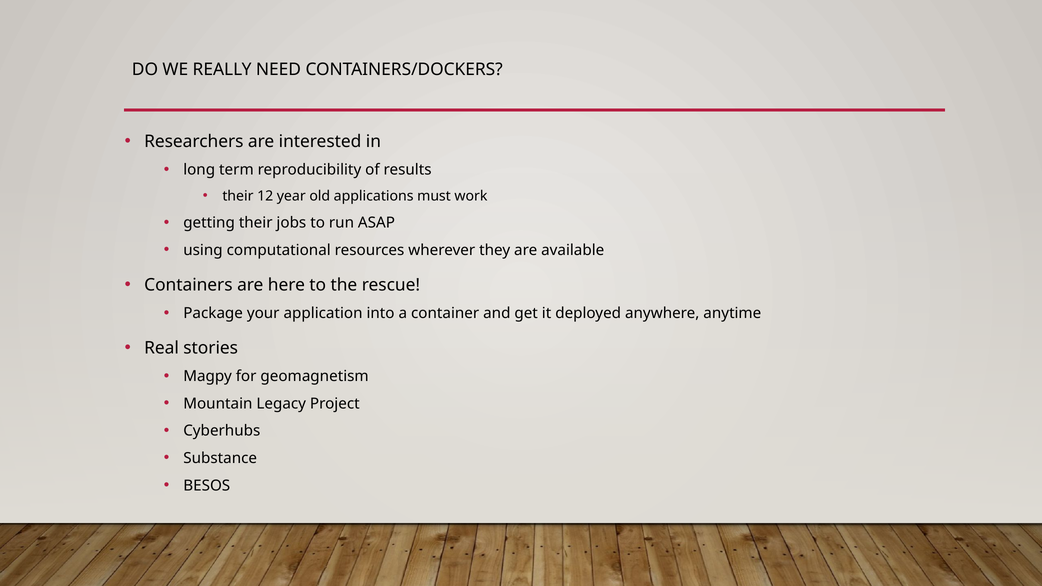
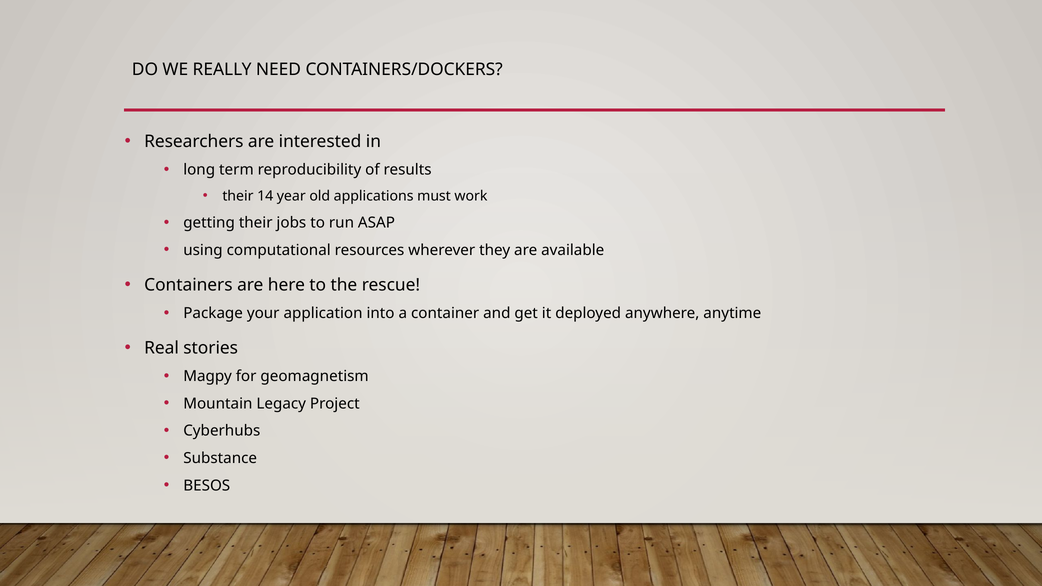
12: 12 -> 14
